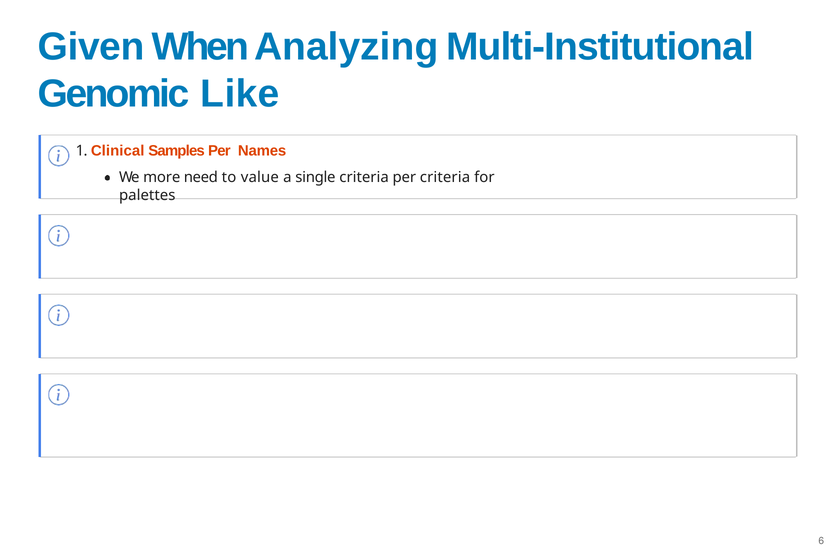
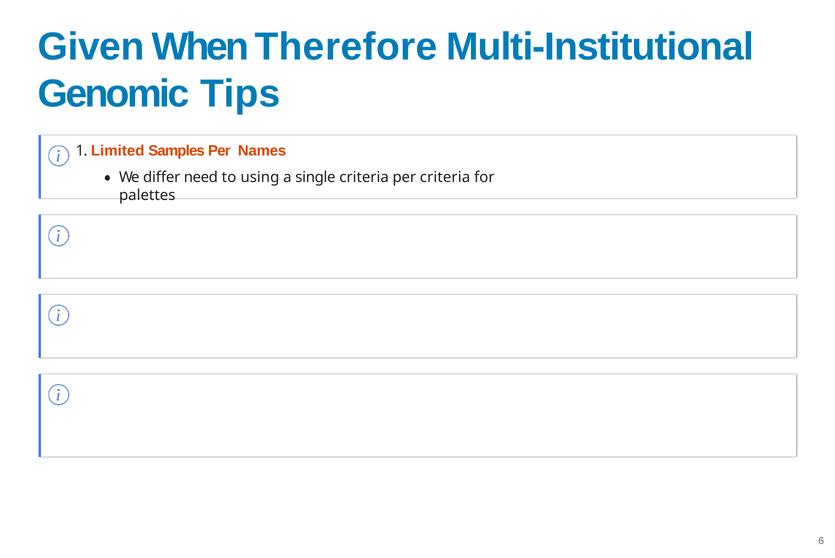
Analyzing: Analyzing -> Therefore
Like: Like -> Tips
Clinical: Clinical -> Limited
more: more -> diﬀer
value: value -> using
